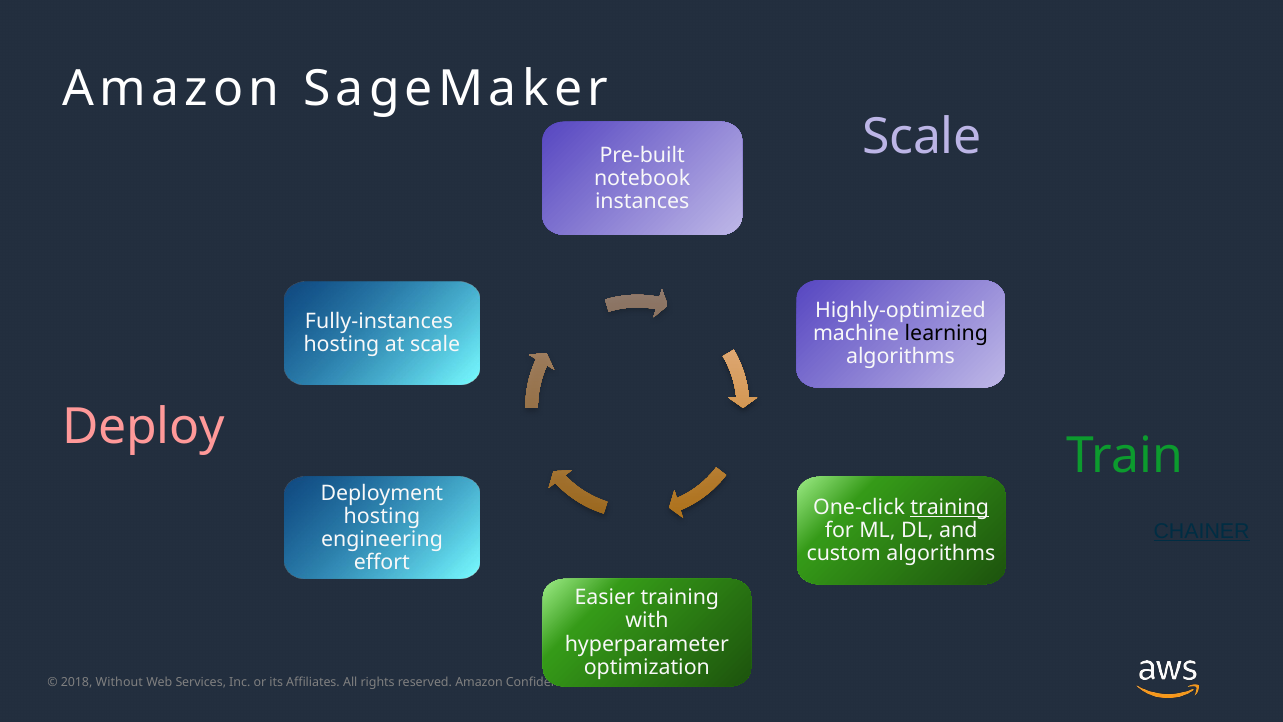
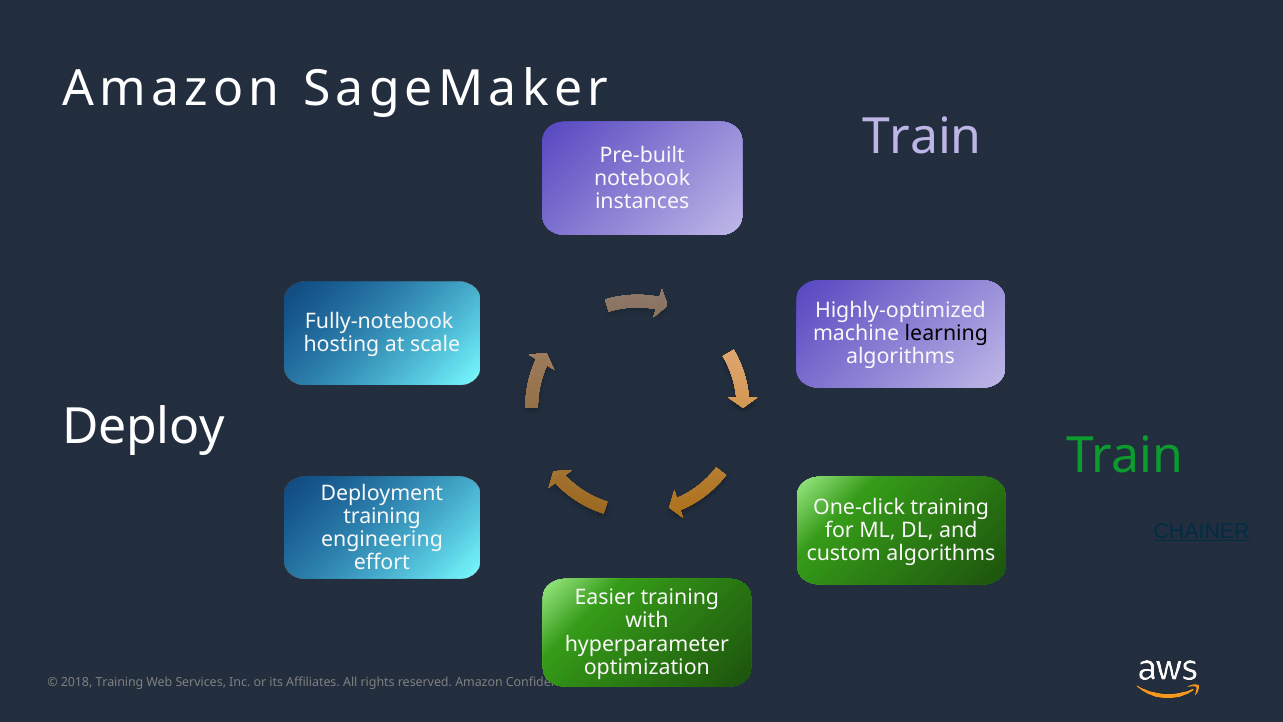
Scale at (922, 137): Scale -> Train
Fully-instances: Fully-instances -> Fully-notebook
Deploy colour: pink -> white
training at (950, 507) underline: present -> none
hosting at (382, 516): hosting -> training
Without at (119, 682): Without -> Training
